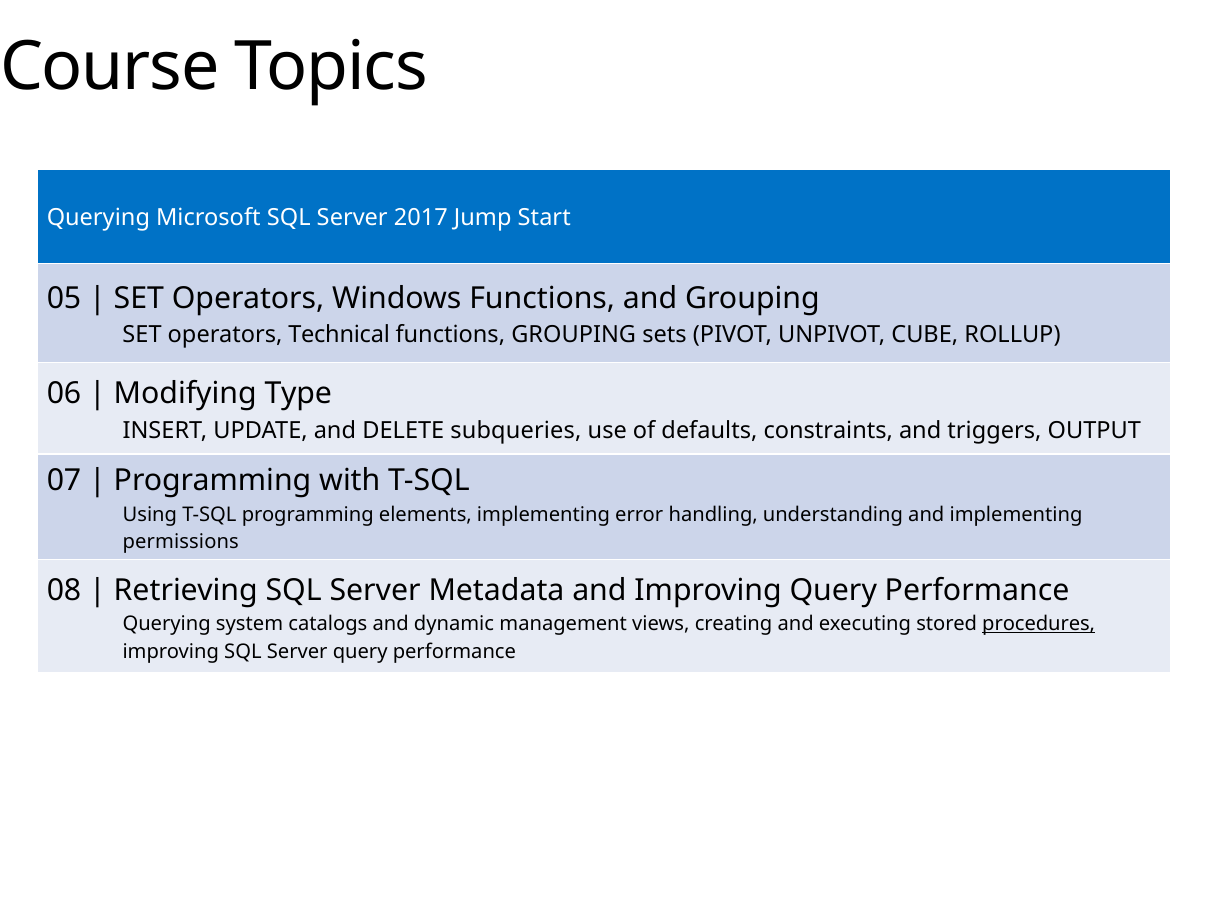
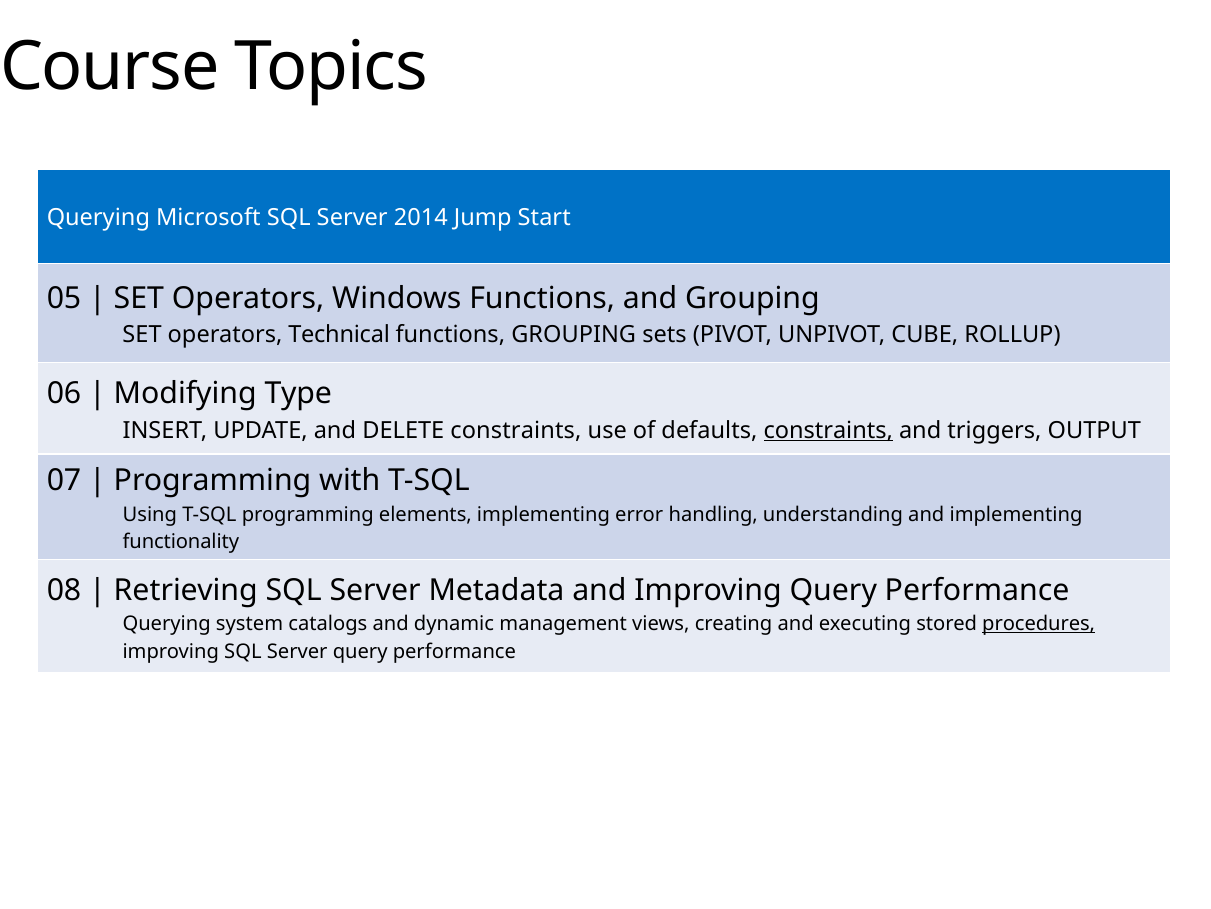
2017: 2017 -> 2014
DELETE subqueries: subqueries -> constraints
constraints at (828, 430) underline: none -> present
permissions: permissions -> functionality
